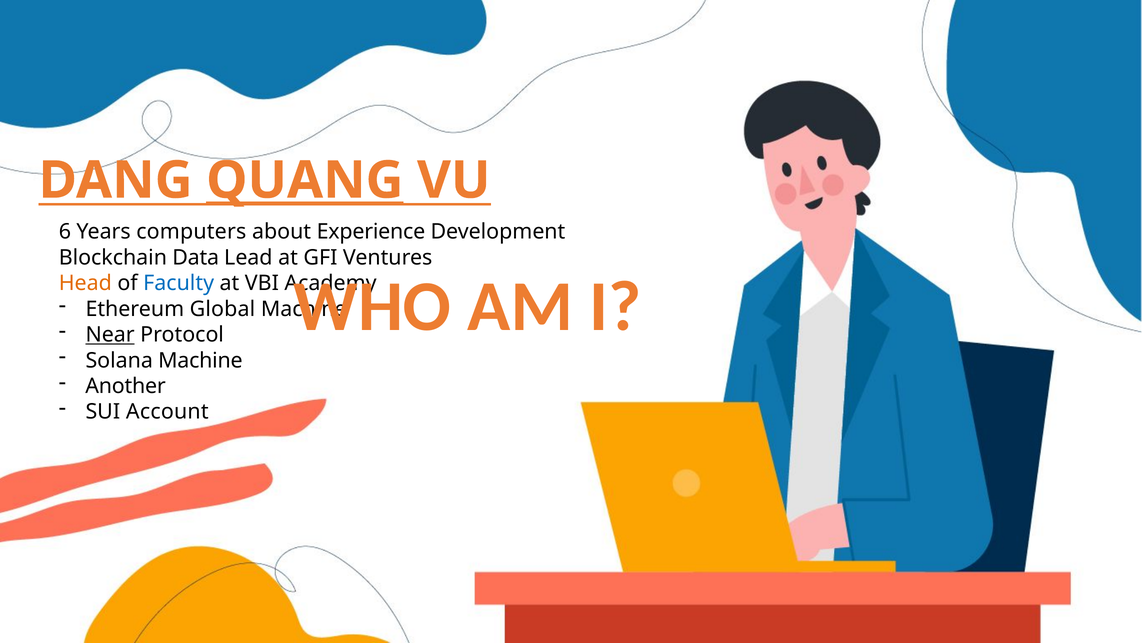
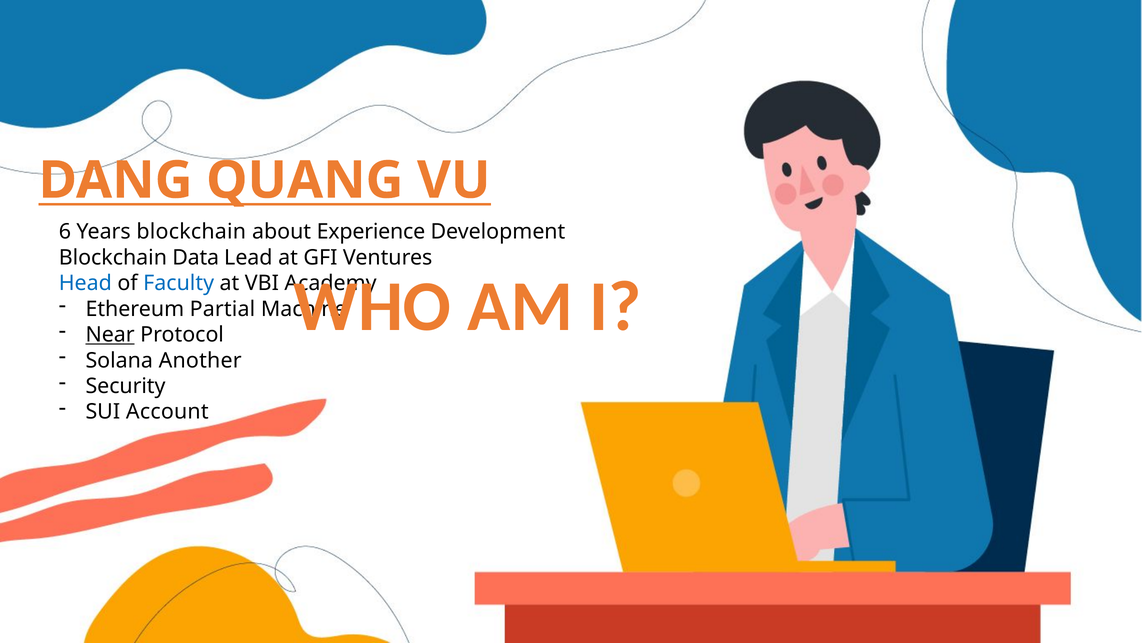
QUANG underline: present -> none
Years computers: computers -> blockchain
Head colour: orange -> blue
Global: Global -> Partial
Solana Machine: Machine -> Another
Another: Another -> Security
